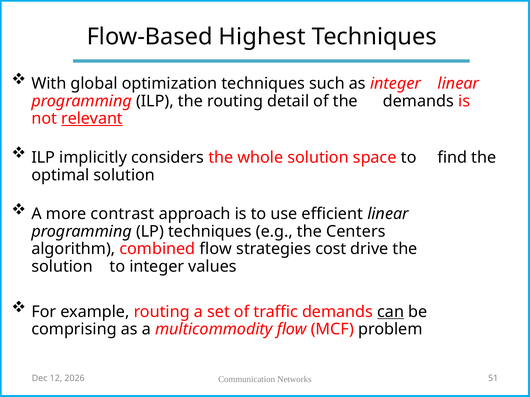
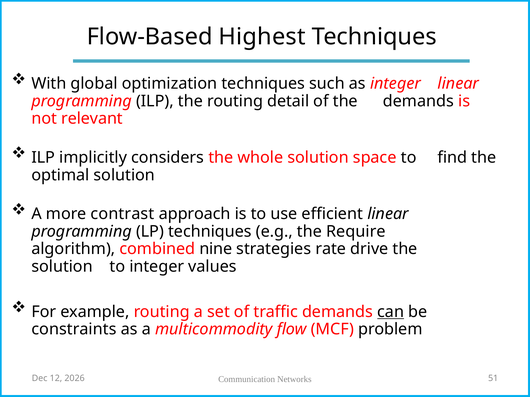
relevant underline: present -> none
Centers: Centers -> Require
combined flow: flow -> nine
cost: cost -> rate
comprising: comprising -> constraints
